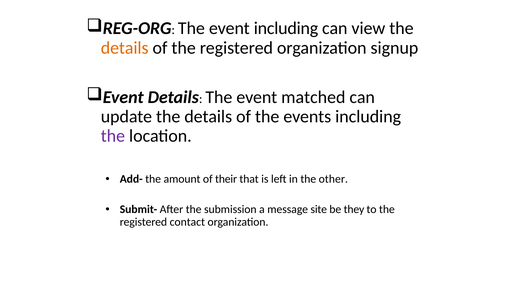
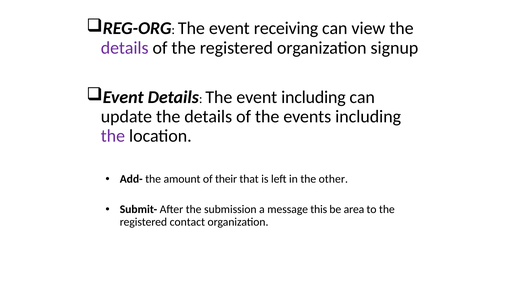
event including: including -> receiving
details at (125, 48) colour: orange -> purple
event matched: matched -> including
site: site -> this
they: they -> area
